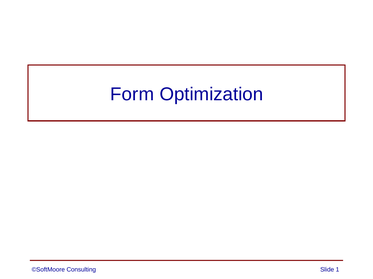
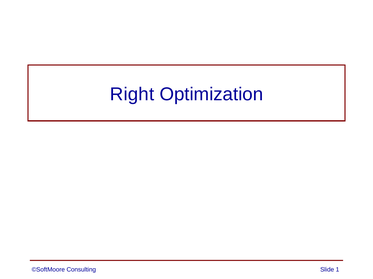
Form: Form -> Right
